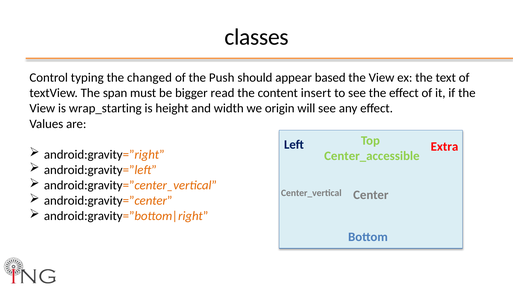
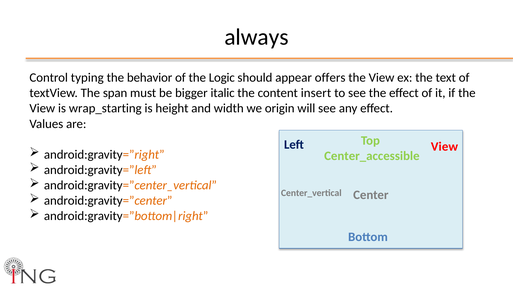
classes: classes -> always
changed: changed -> behavior
Push: Push -> Logic
based: based -> offers
read: read -> italic
Left Extra: Extra -> View
